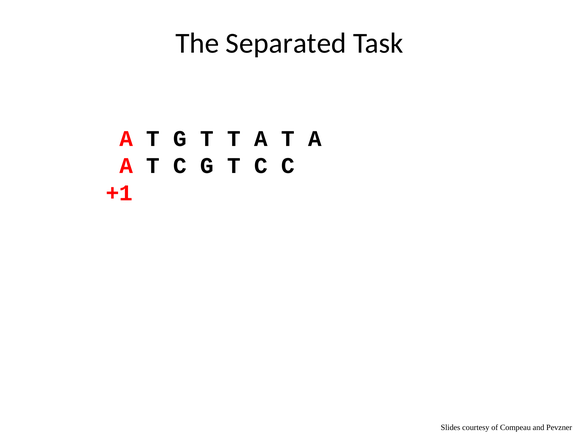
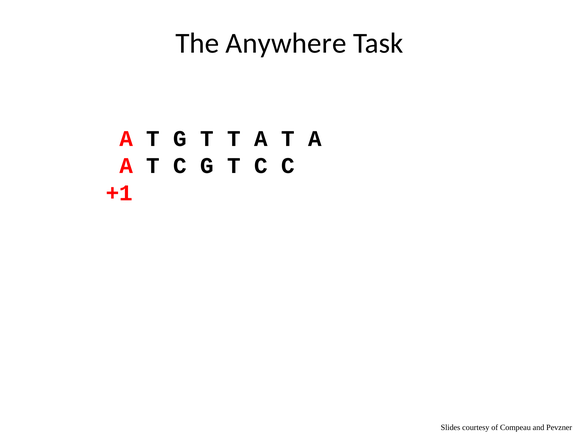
Separated: Separated -> Anywhere
